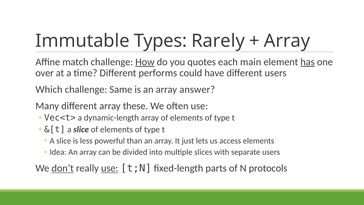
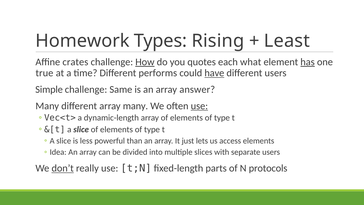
Immutable: Immutable -> Homework
Rarely: Rarely -> Rising
Array at (287, 41): Array -> Least
match: match -> crates
main: main -> what
over: over -> true
have underline: none -> present
Which: Which -> Simple
array these: these -> many
use at (199, 106) underline: none -> present
use at (110, 168) underline: present -> none
